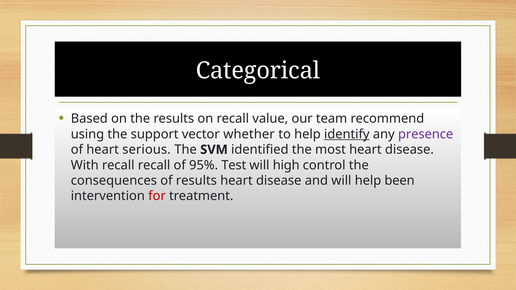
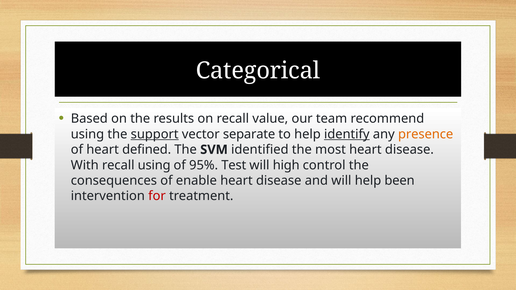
support underline: none -> present
whether: whether -> separate
presence colour: purple -> orange
serious: serious -> defined
recall recall: recall -> using
of results: results -> enable
